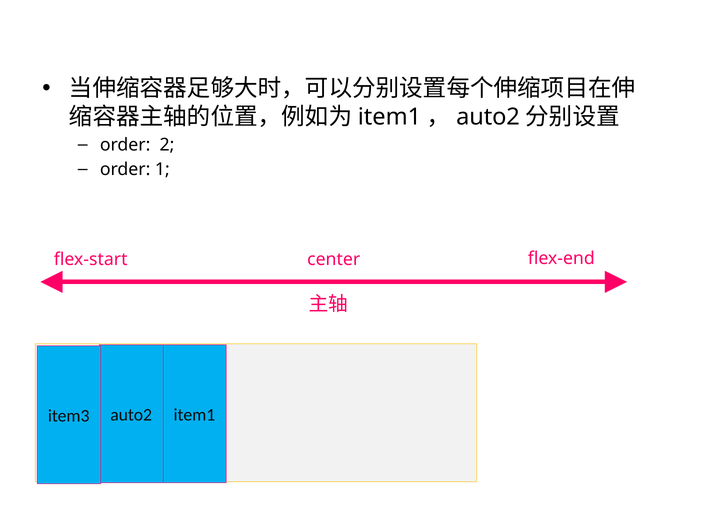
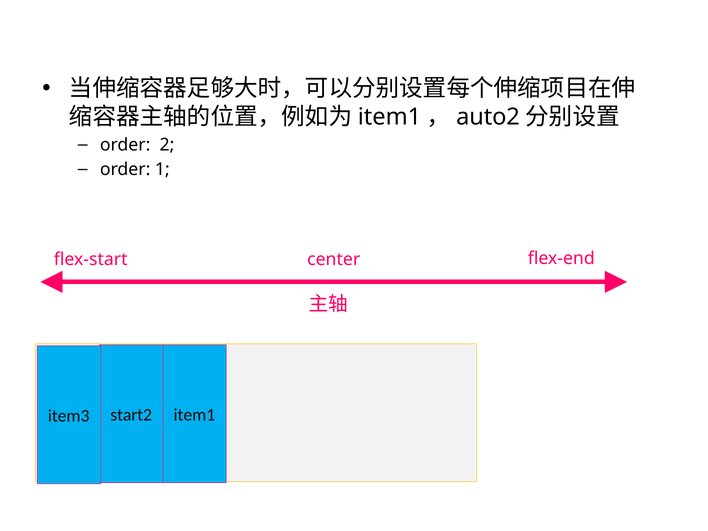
auto2 at (131, 415): auto2 -> start2
